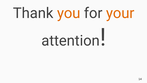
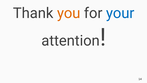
your colour: orange -> blue
